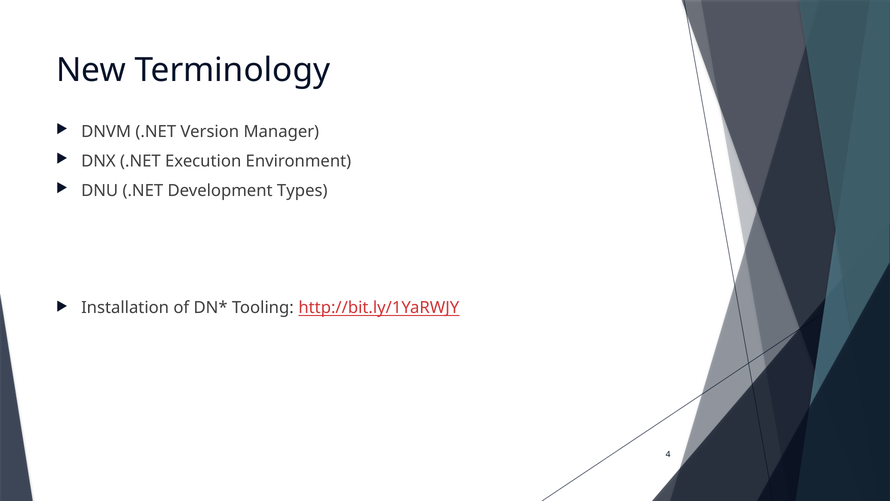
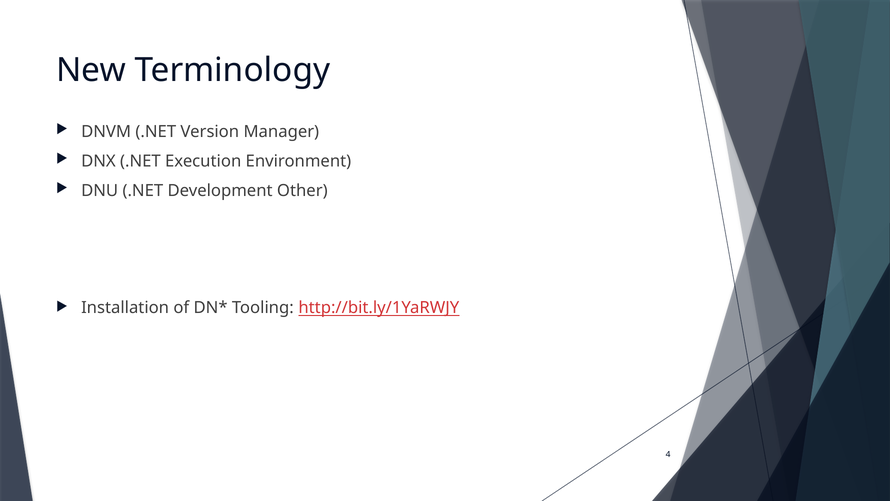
Types: Types -> Other
